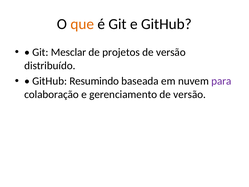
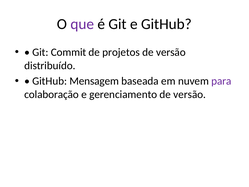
que colour: orange -> purple
Mesclar: Mesclar -> Commit
Resumindo: Resumindo -> Mensagem
